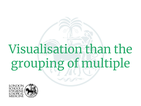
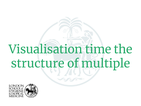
than: than -> time
grouping: grouping -> structure
